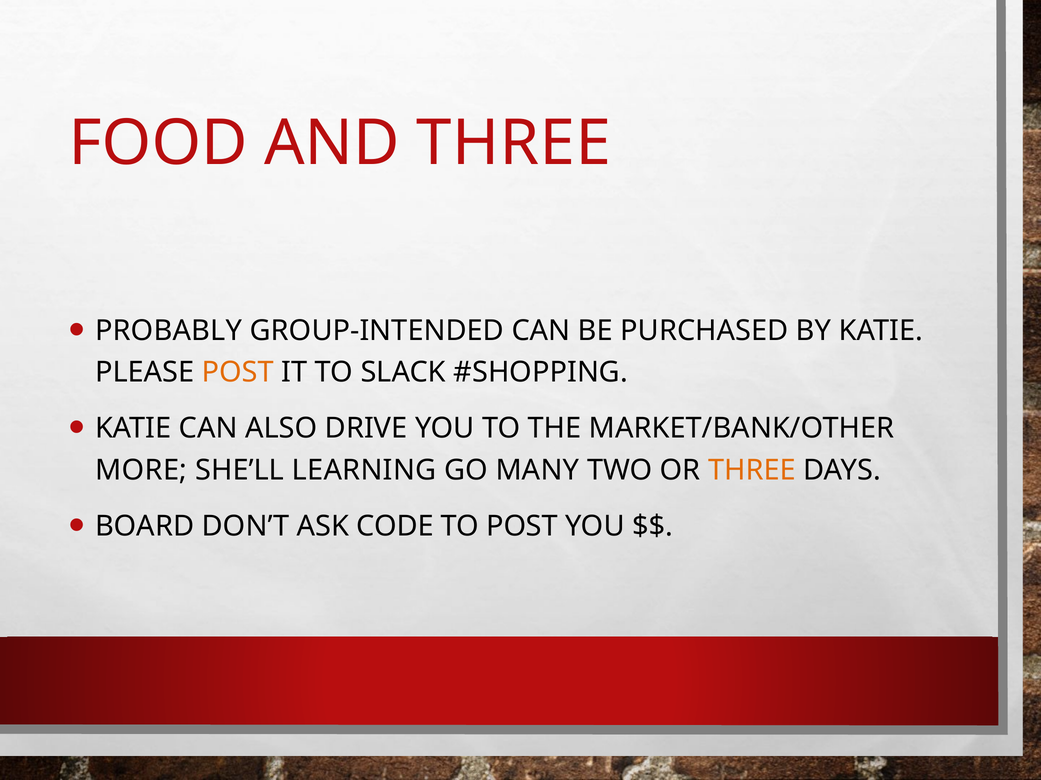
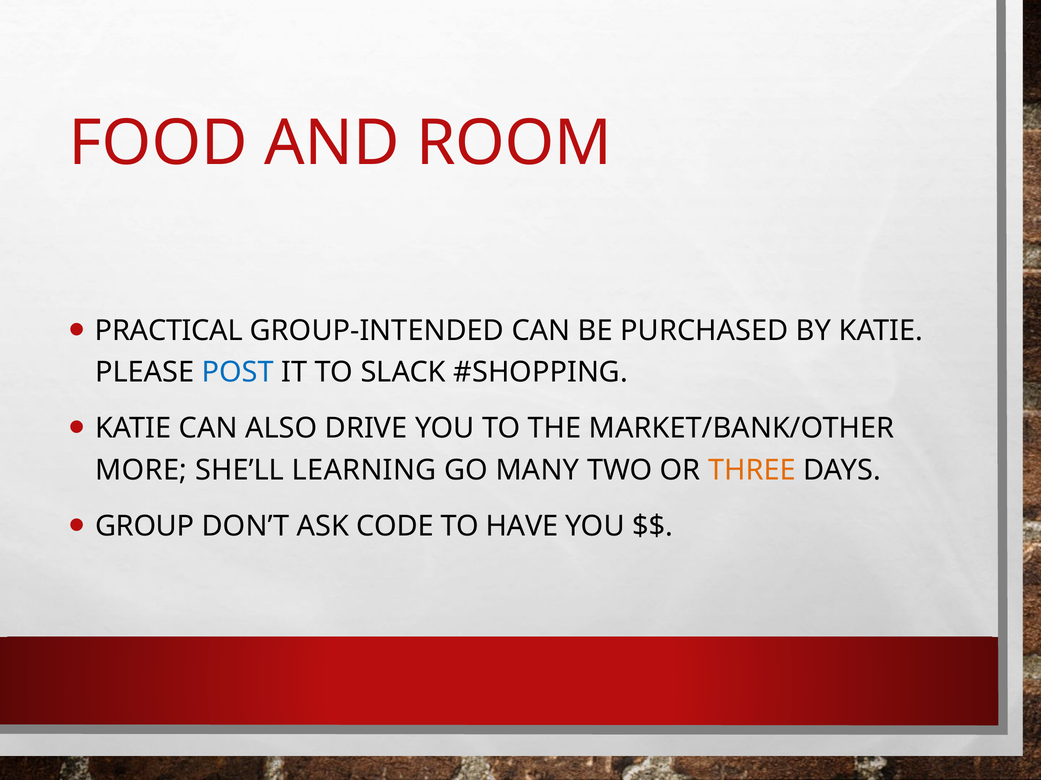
AND THREE: THREE -> ROOM
PROBABLY: PROBABLY -> PRACTICAL
POST at (238, 373) colour: orange -> blue
BOARD: BOARD -> GROUP
TO POST: POST -> HAVE
